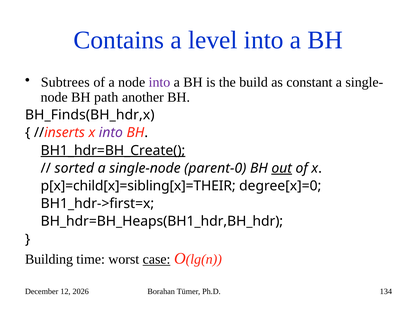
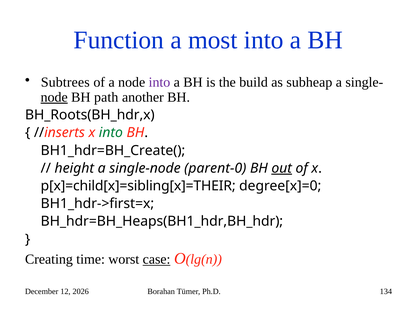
Contains: Contains -> Function
level: level -> most
constant: constant -> subheap
node at (54, 97) underline: none -> present
BH_Finds(BH_hdr,x: BH_Finds(BH_hdr,x -> BH_Roots(BH_hdr,x
into at (111, 133) colour: purple -> green
BH1_hdr=BH_Create( underline: present -> none
sorted: sorted -> height
Building: Building -> Creating
